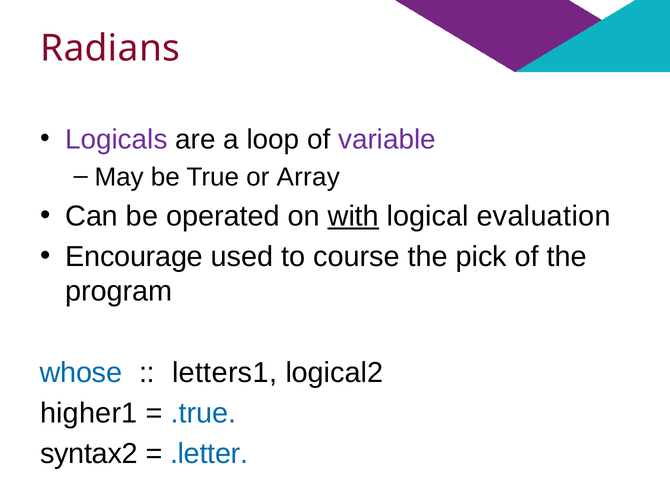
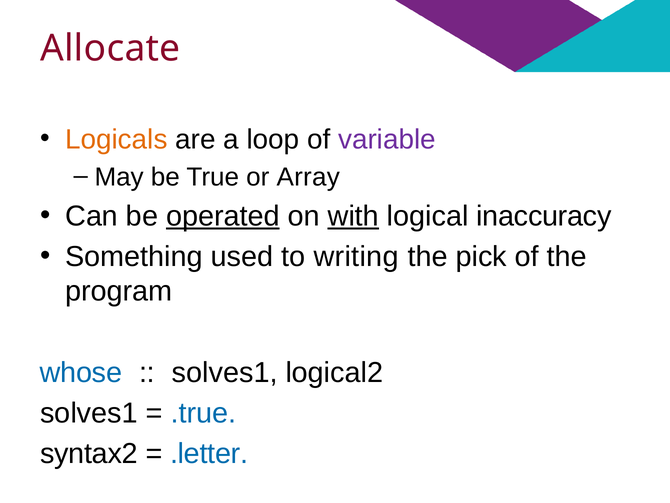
Radians: Radians -> Allocate
Logicals colour: purple -> orange
operated underline: none -> present
evaluation: evaluation -> inaccuracy
Encourage: Encourage -> Something
course: course -> writing
letters1 at (225, 372): letters1 -> solves1
higher1 at (89, 413): higher1 -> solves1
